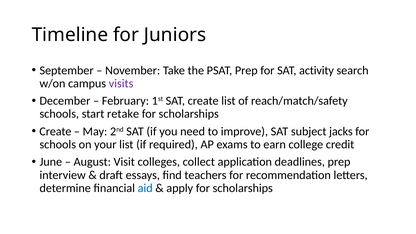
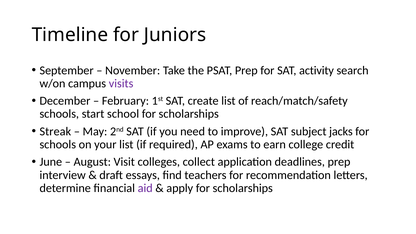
retake: retake -> school
Create at (55, 131): Create -> Streak
aid colour: blue -> purple
